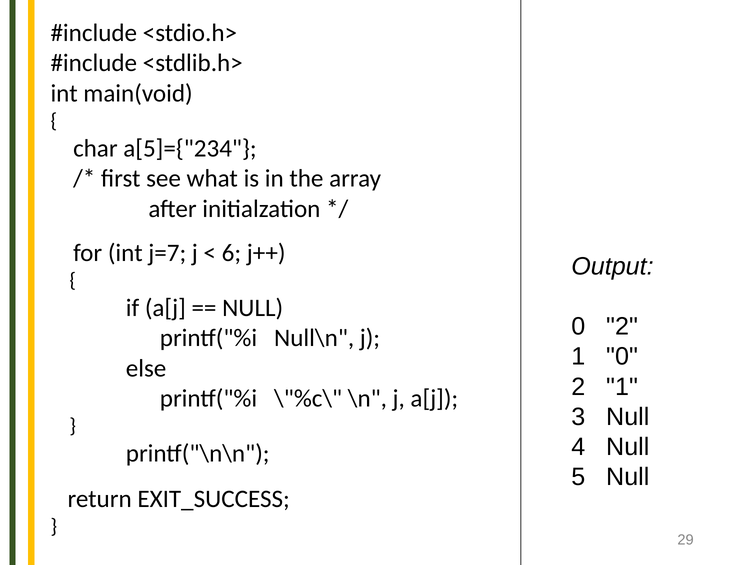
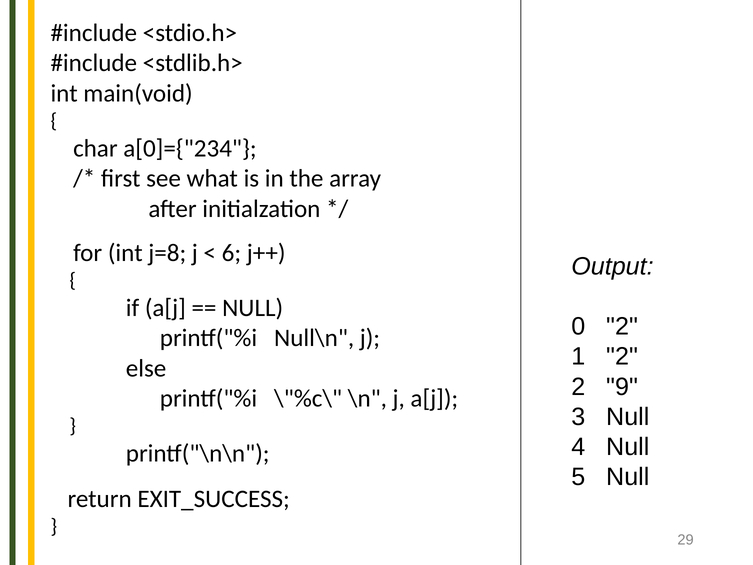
a[5]={"234: a[5]={"234 -> a[0]={"234
j=7: j=7 -> j=8
1 0: 0 -> 2
1 at (622, 387): 1 -> 9
